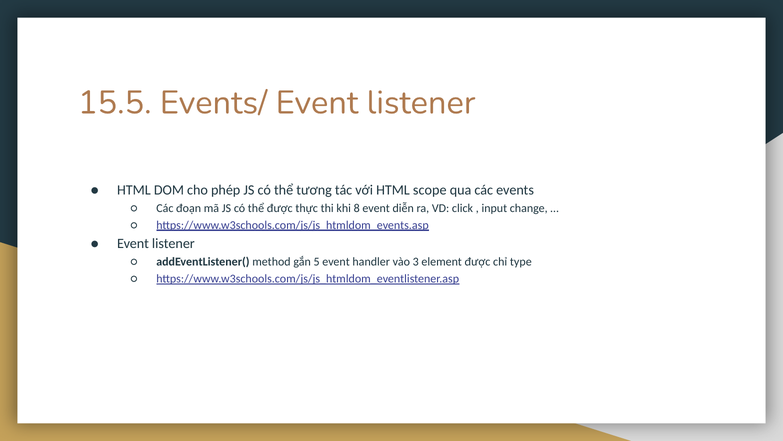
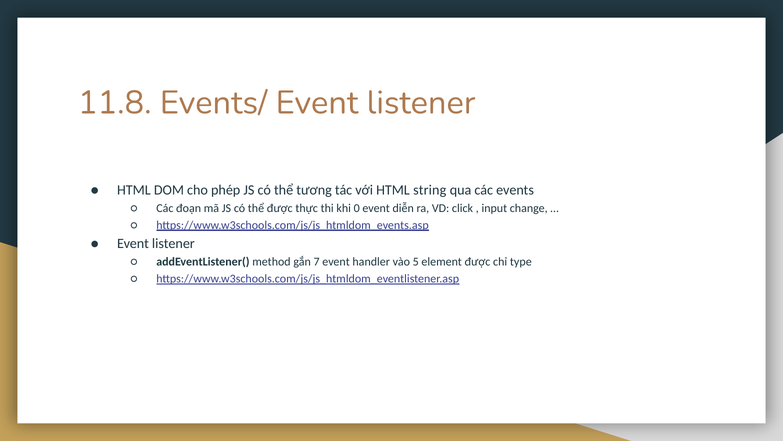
15.5: 15.5 -> 11.8
scope: scope -> string
8: 8 -> 0
5: 5 -> 7
3: 3 -> 5
